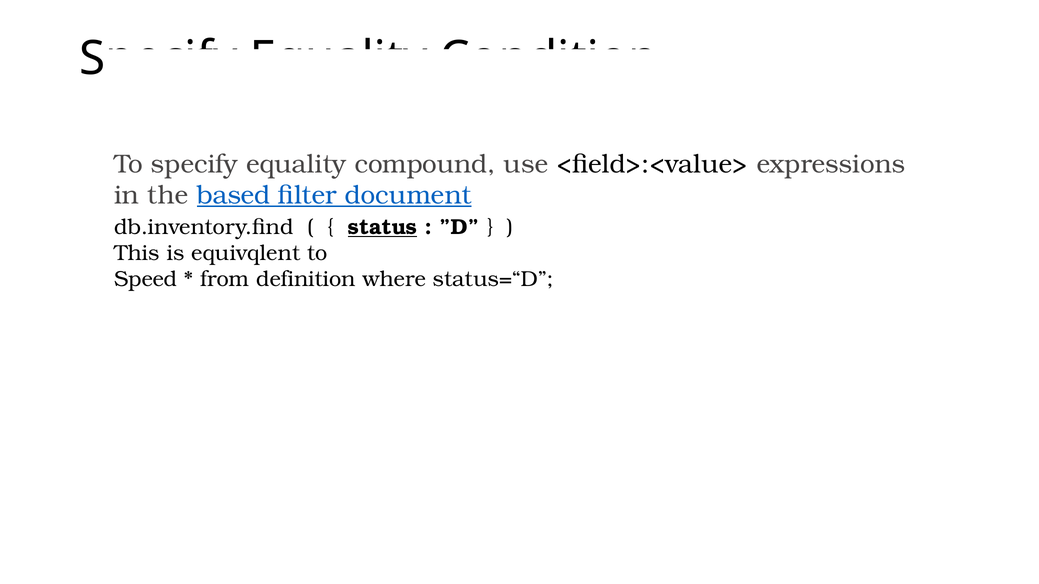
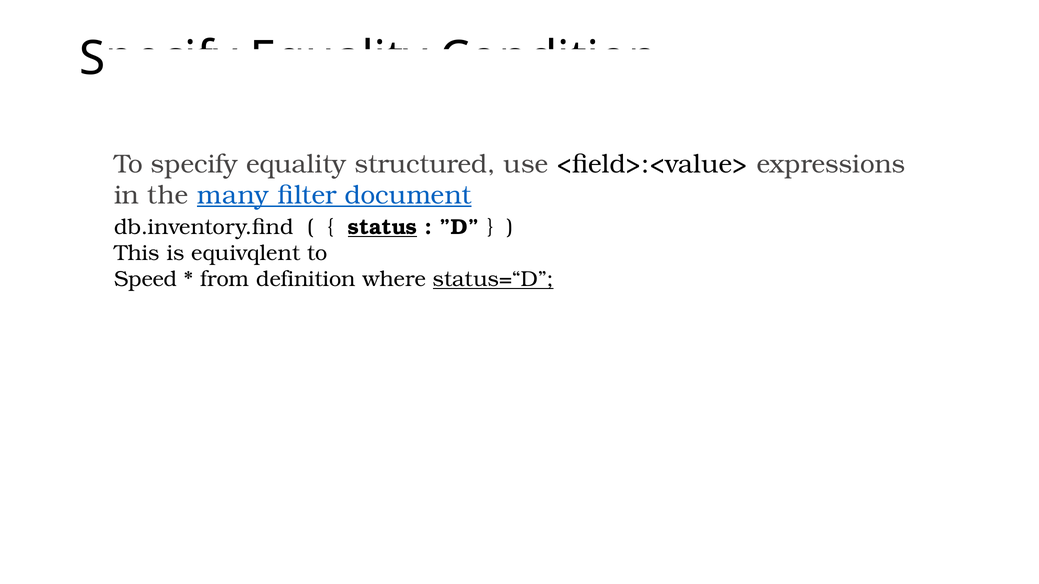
compound: compound -> structured
based: based -> many
status=“D underline: none -> present
